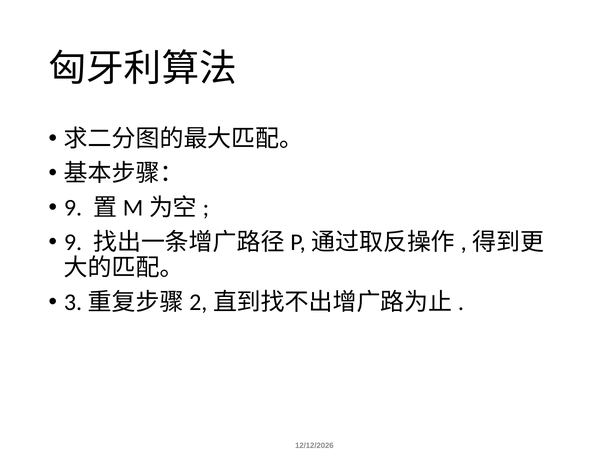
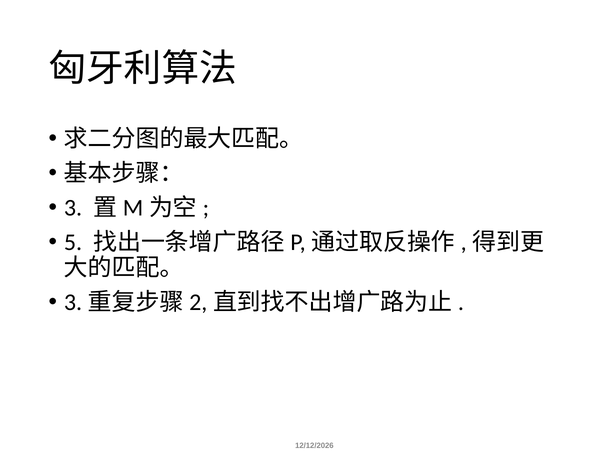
9 at (73, 208): 9 -> 3
9 at (73, 242): 9 -> 5
